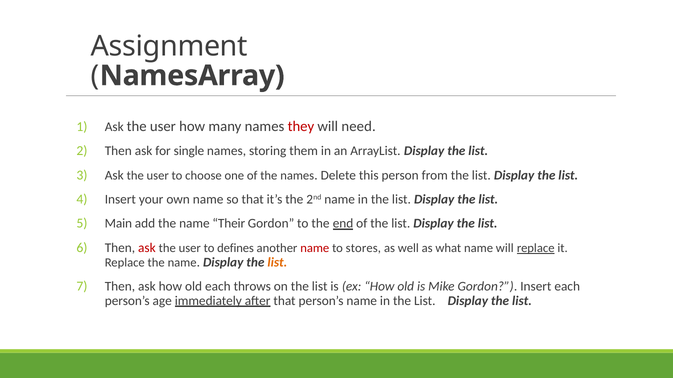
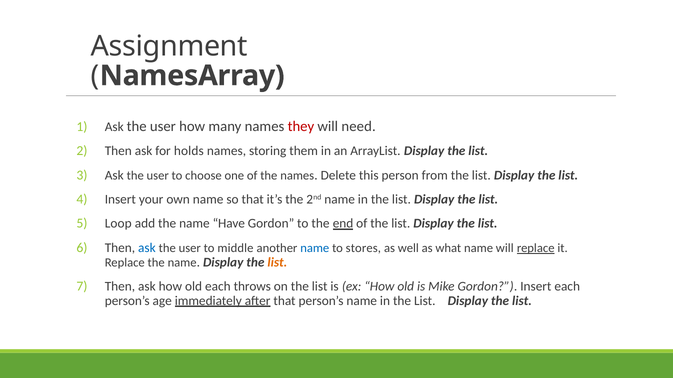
single: single -> holds
Main: Main -> Loop
Their: Their -> Have
ask at (147, 248) colour: red -> blue
defines: defines -> middle
name at (315, 248) colour: red -> blue
